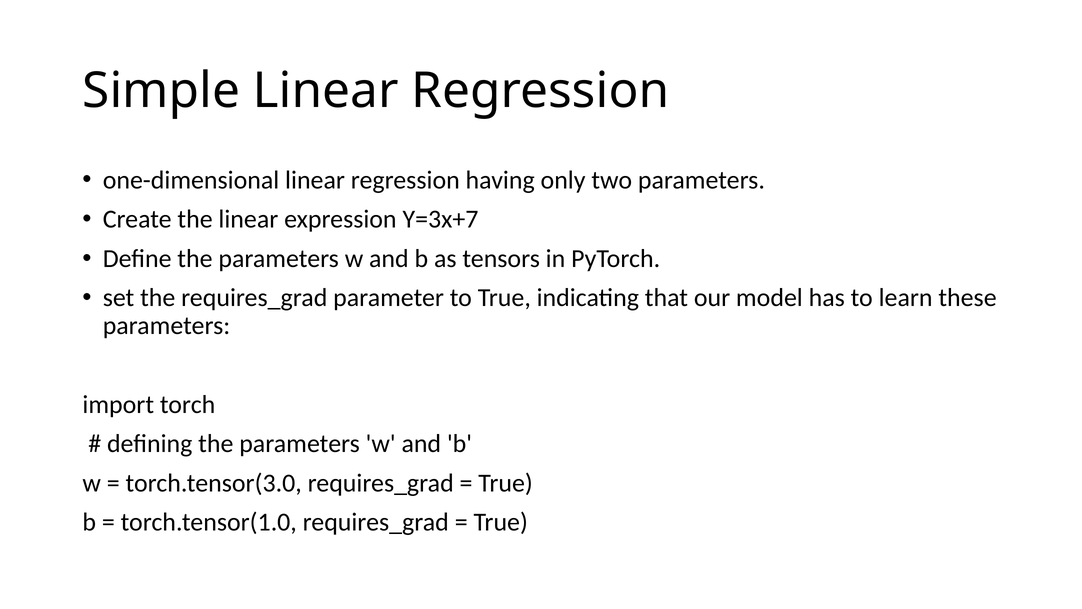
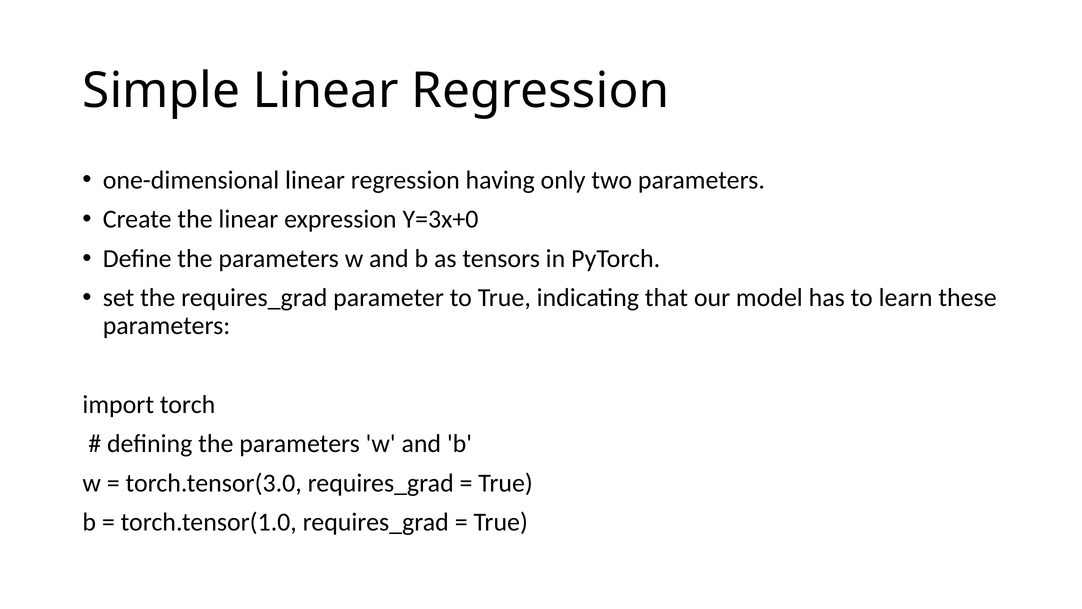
Y=3x+7: Y=3x+7 -> Y=3x+0
